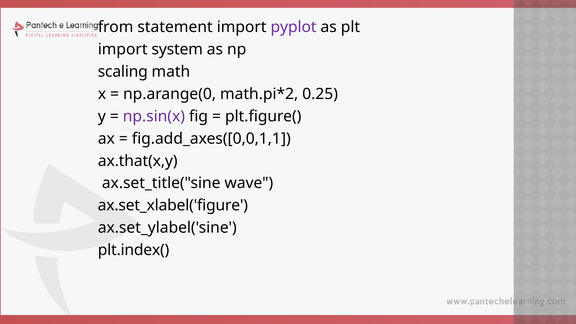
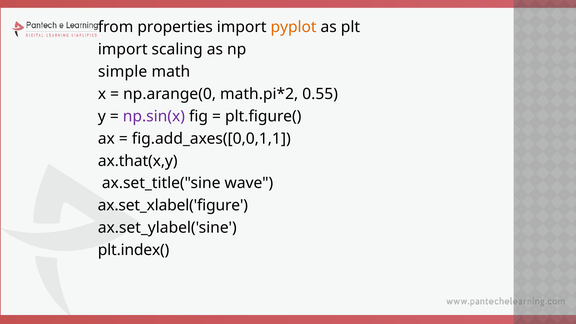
statement: statement -> properties
pyplot colour: purple -> orange
system: system -> scaling
scaling: scaling -> simple
0.25: 0.25 -> 0.55
